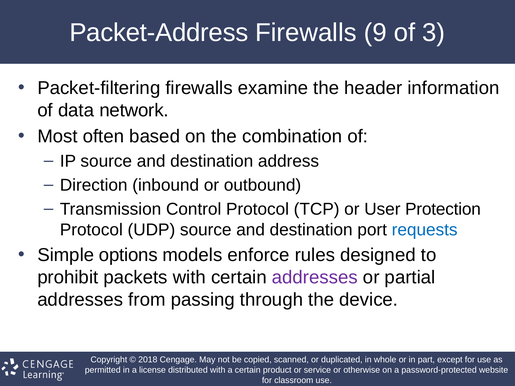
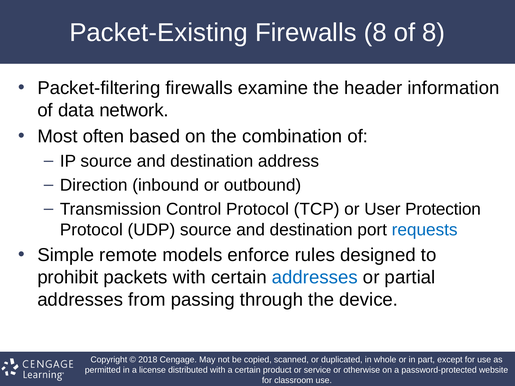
Packet-Address: Packet-Address -> Packet-Existing
Firewalls 9: 9 -> 8
of 3: 3 -> 8
options: options -> remote
addresses at (315, 278) colour: purple -> blue
